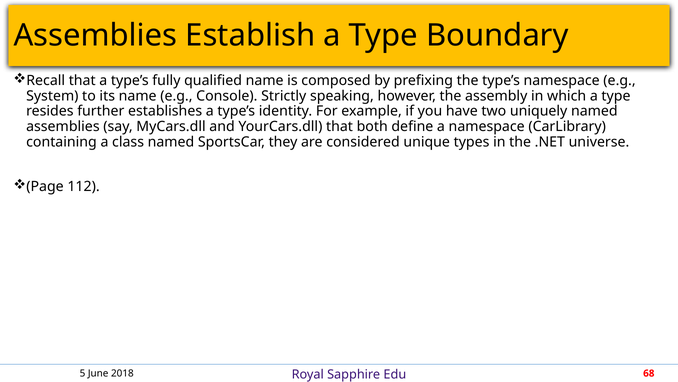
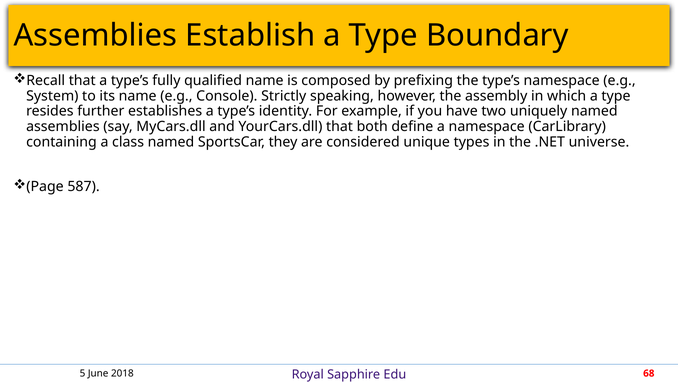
112: 112 -> 587
